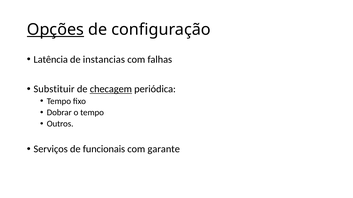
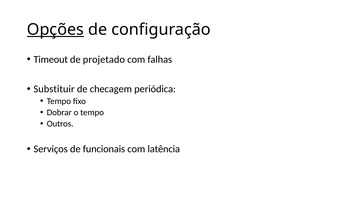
Latência: Latência -> Timeout
instancias: instancias -> projetado
checagem underline: present -> none
garante: garante -> latência
